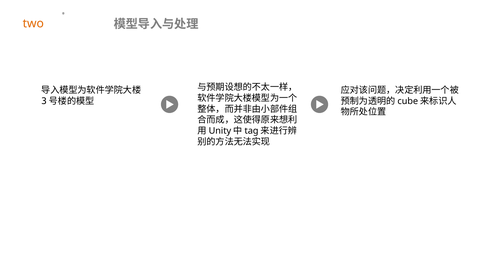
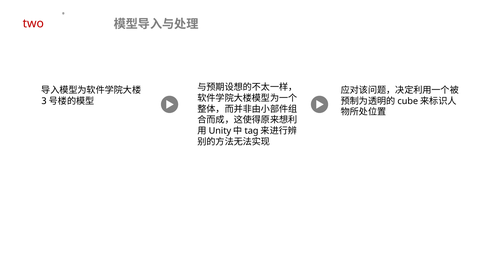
two colour: orange -> red
